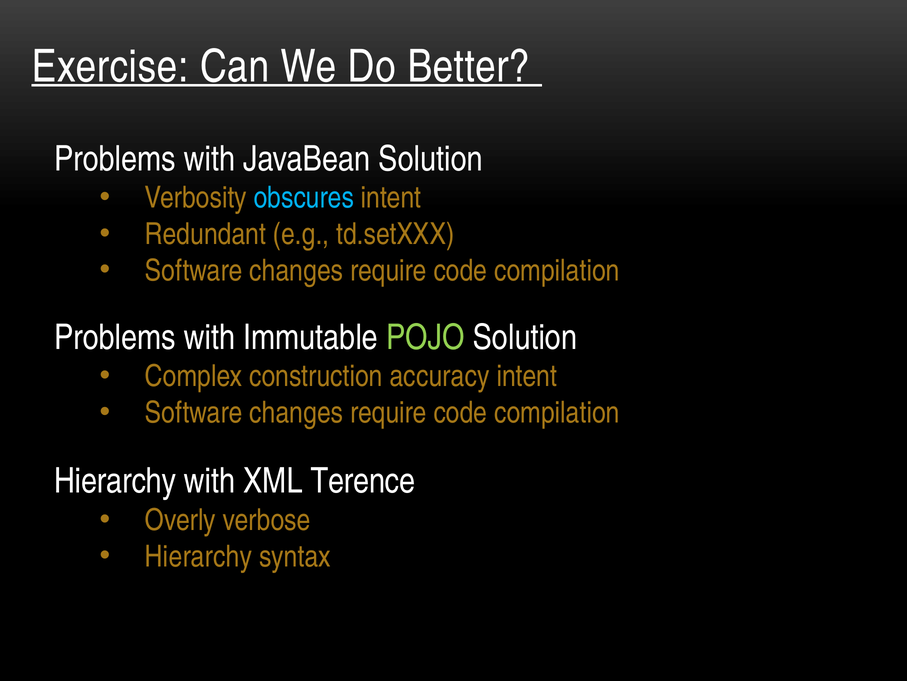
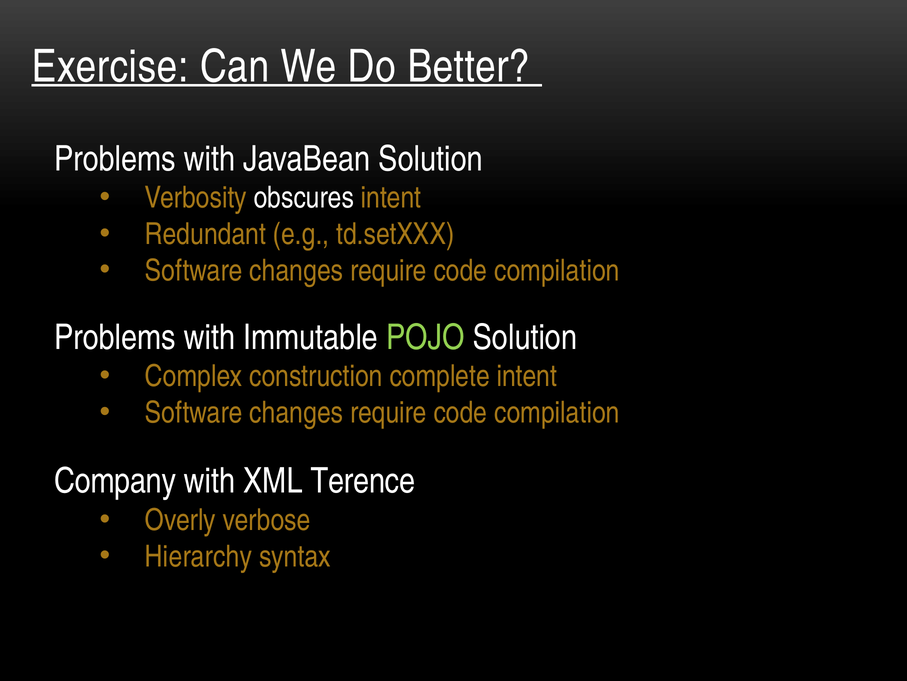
obscures colour: light blue -> white
accuracy: accuracy -> complete
Hierarchy at (115, 481): Hierarchy -> Company
